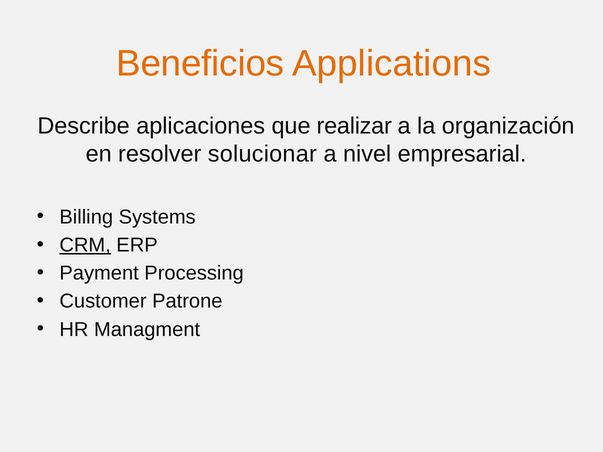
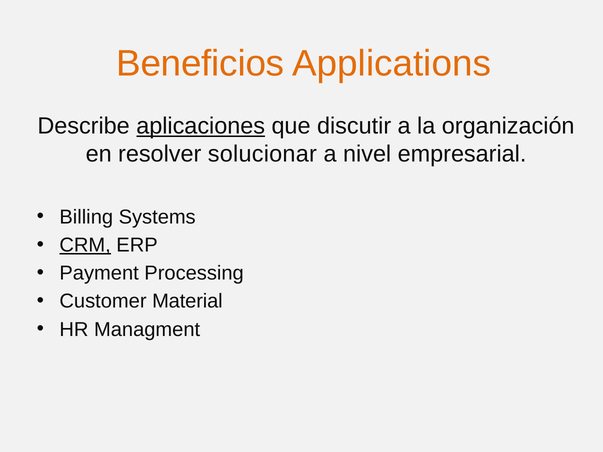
aplicaciones underline: none -> present
realizar: realizar -> discutir
Patrone: Patrone -> Material
